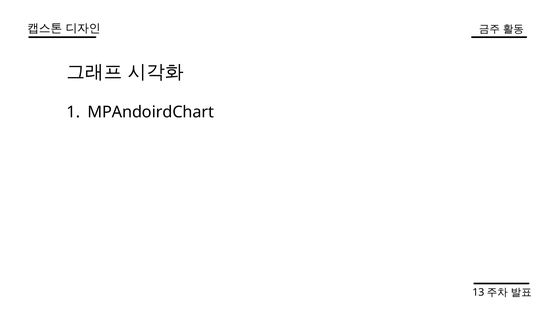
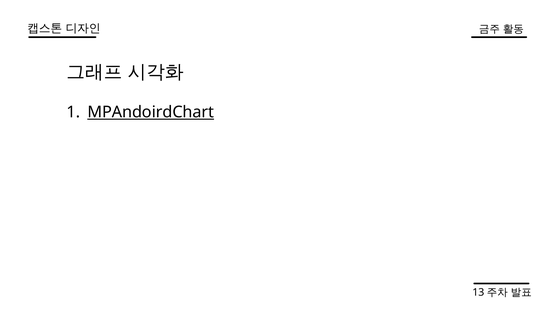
MPAndoirdChart underline: none -> present
